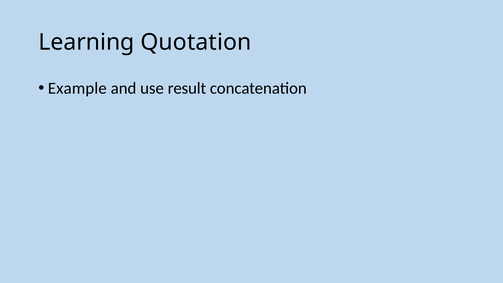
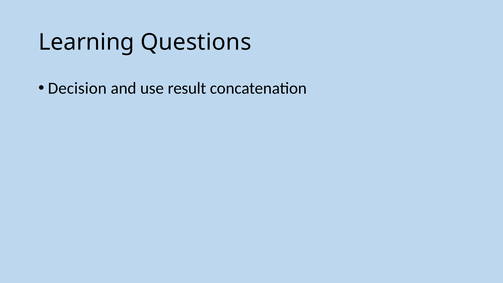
Quotation: Quotation -> Questions
Example: Example -> Decision
